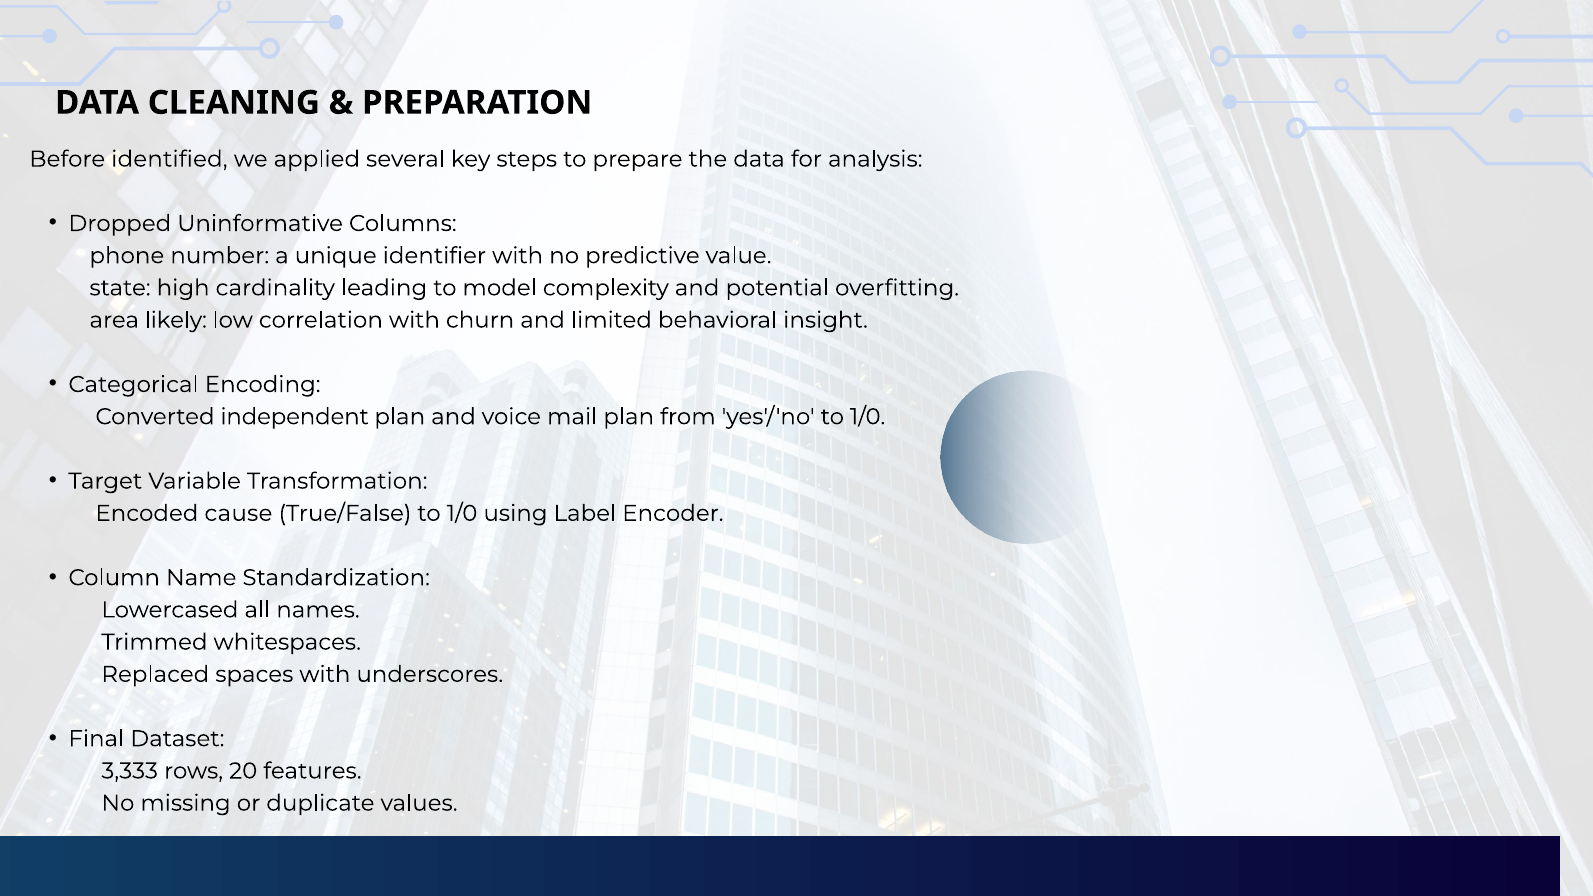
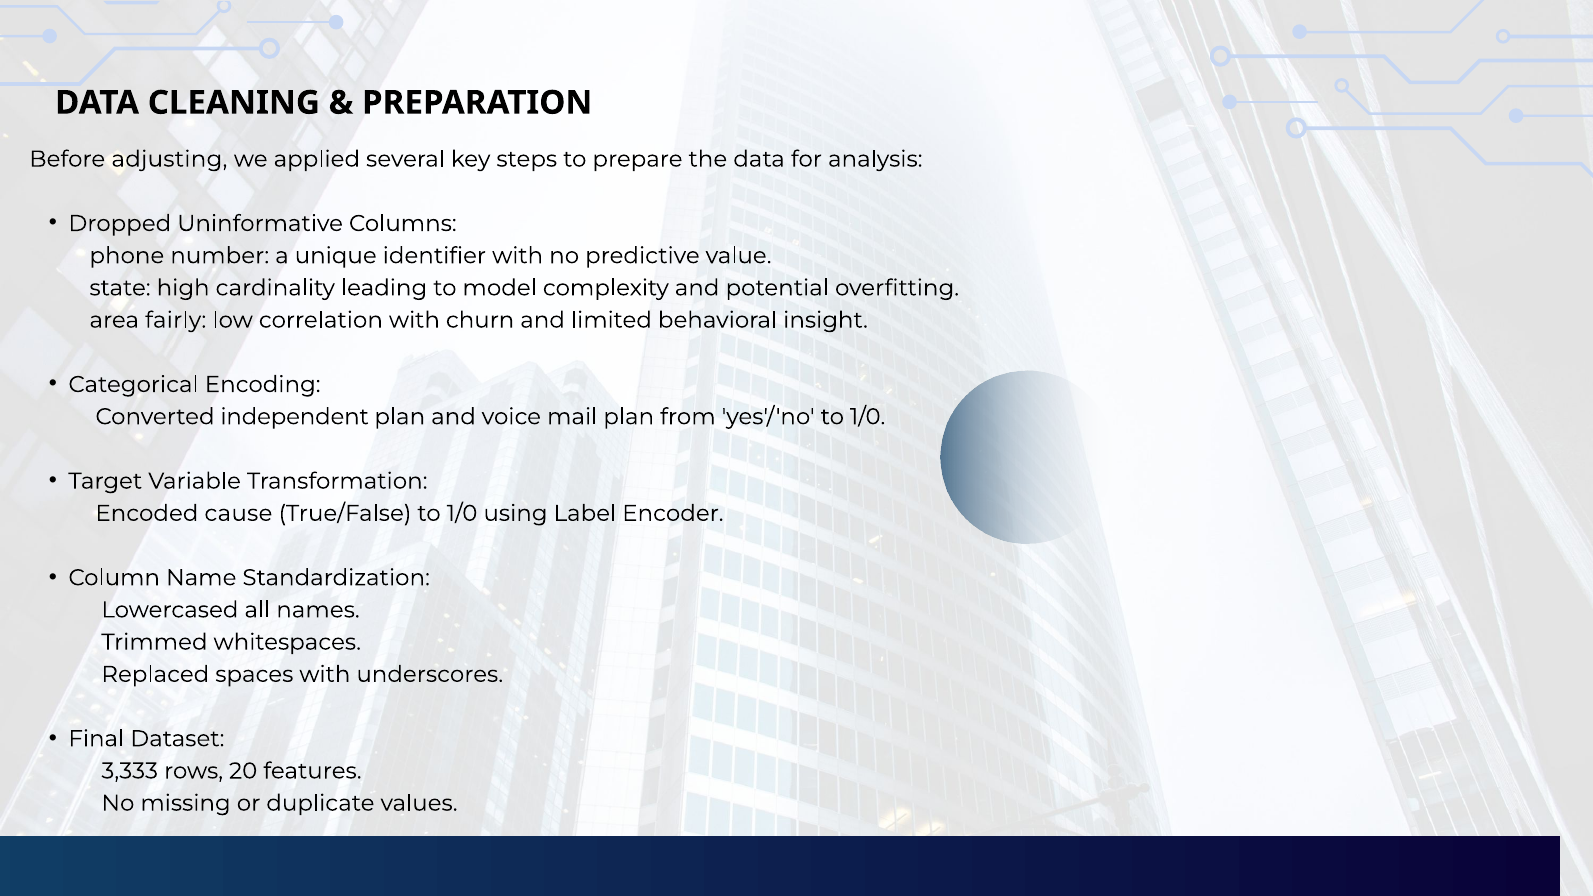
identified: identified -> adjusting
likely: likely -> fairly
